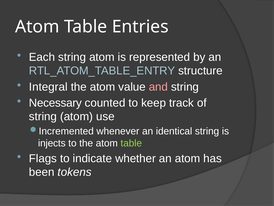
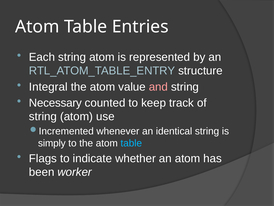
injects: injects -> simply
table at (131, 143) colour: light green -> light blue
tokens: tokens -> worker
